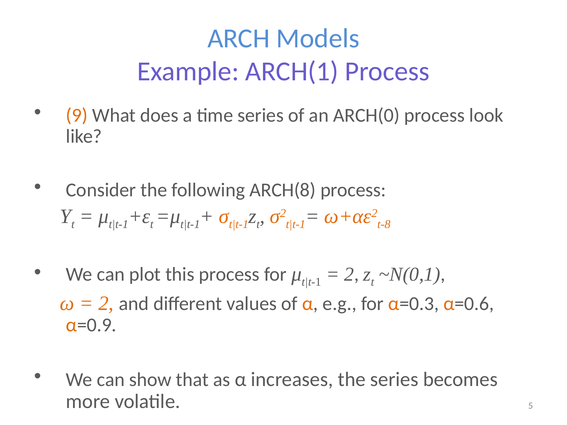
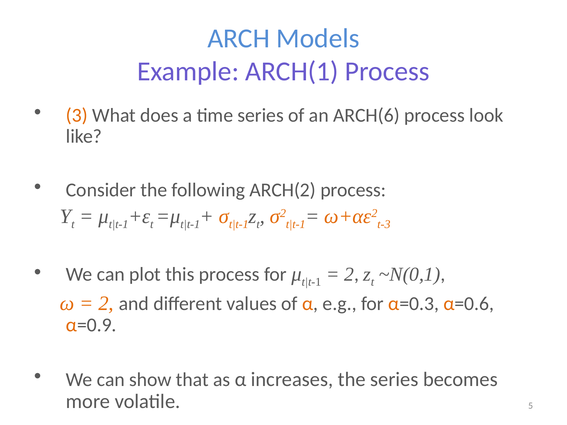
9: 9 -> 3
ARCH(0: ARCH(0 -> ARCH(6
ARCH(8: ARCH(8 -> ARCH(2
t-8: t-8 -> t-3
